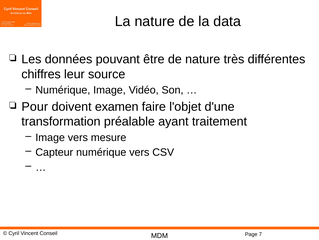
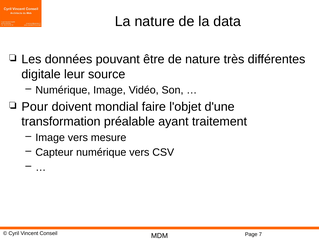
chiffres: chiffres -> digitale
examen: examen -> mondial
